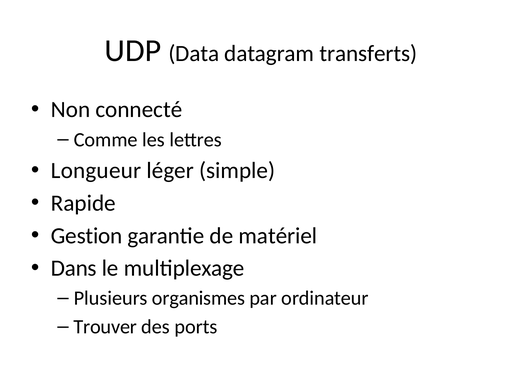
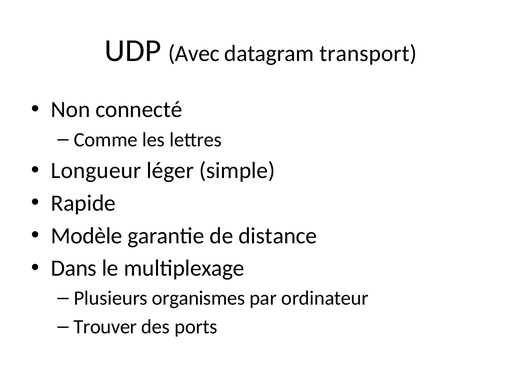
Data: Data -> Avec
transferts: transferts -> transport
Gestion: Gestion -> Modèle
matériel: matériel -> distance
